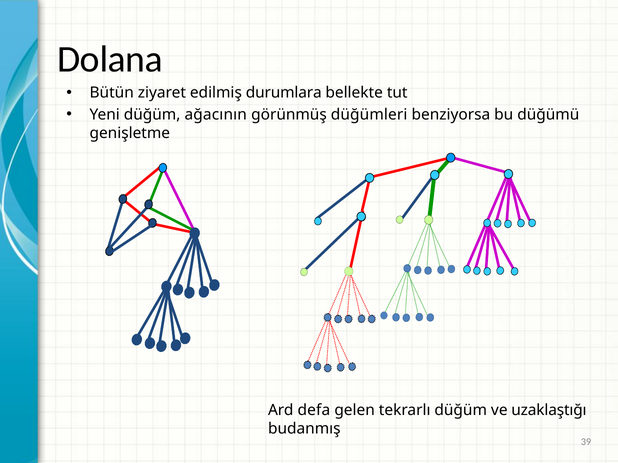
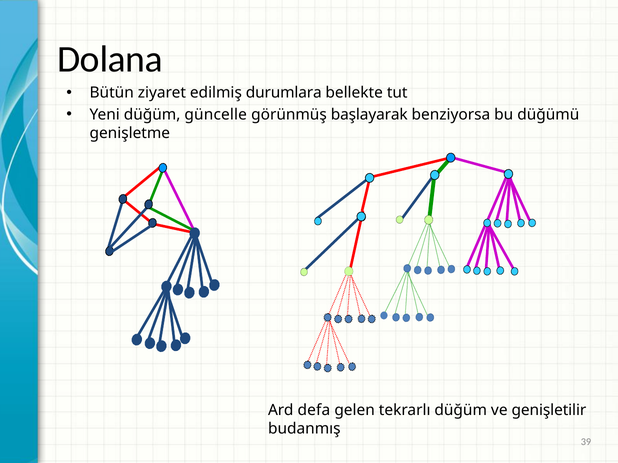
ağacının: ağacının -> güncelle
düğümleri: düğümleri -> başlayarak
uzaklaştığı: uzaklaştığı -> genişletilir
